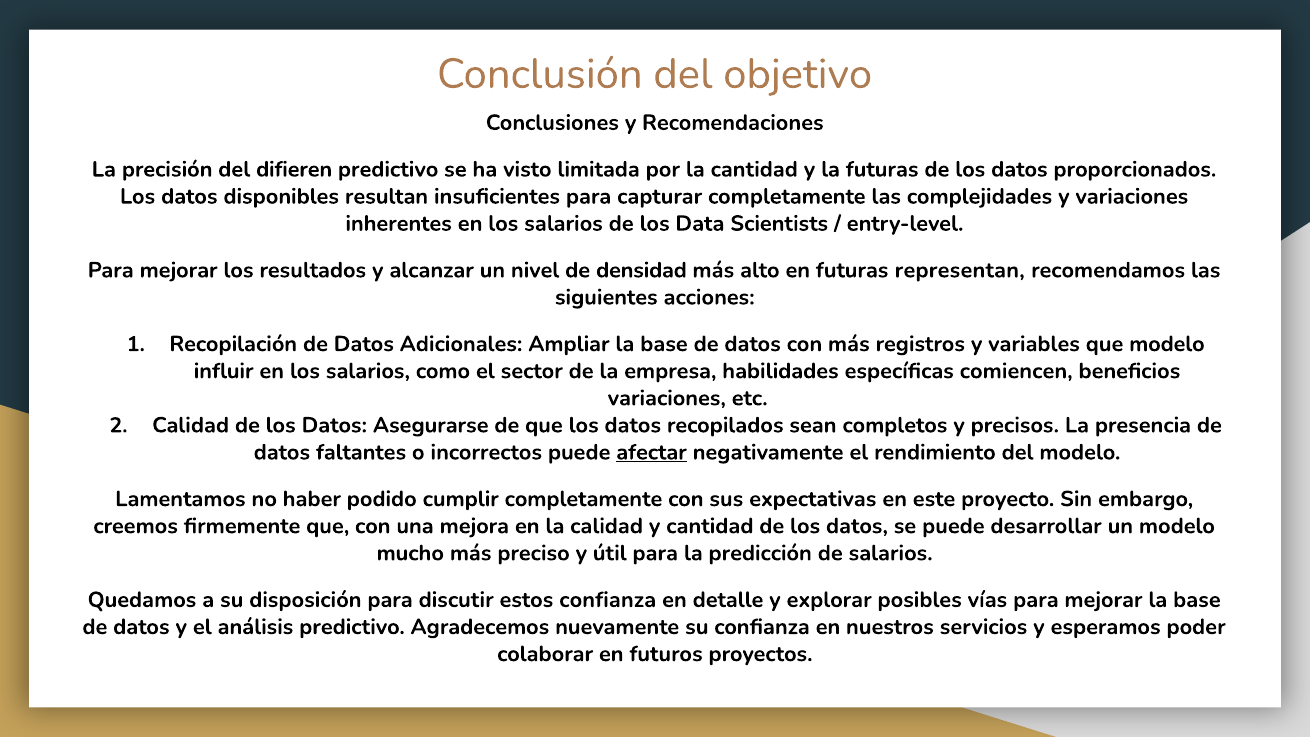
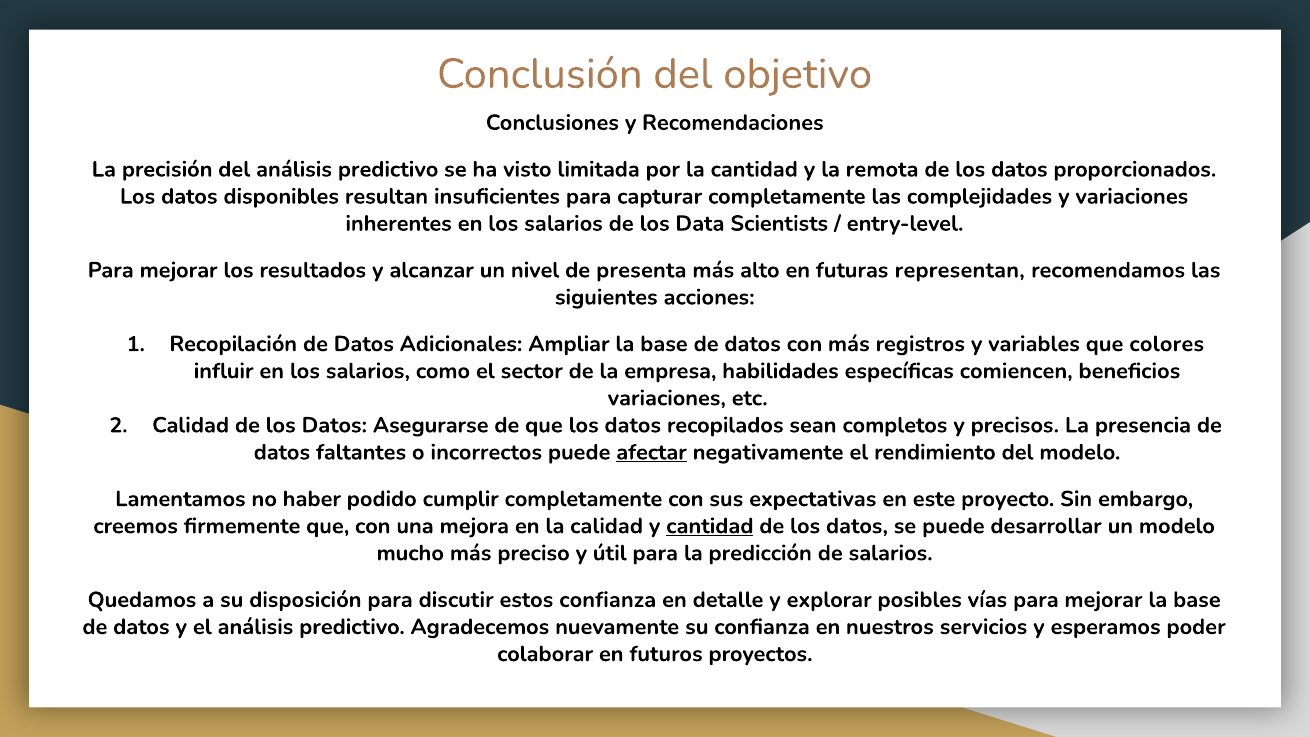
del difieren: difieren -> análisis
la futuras: futuras -> remota
densidad: densidad -> presenta
que modelo: modelo -> colores
cantidad at (710, 526) underline: none -> present
